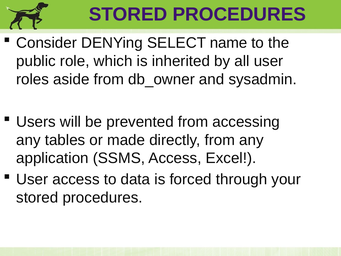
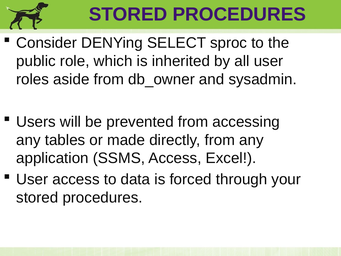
name: name -> sproc
